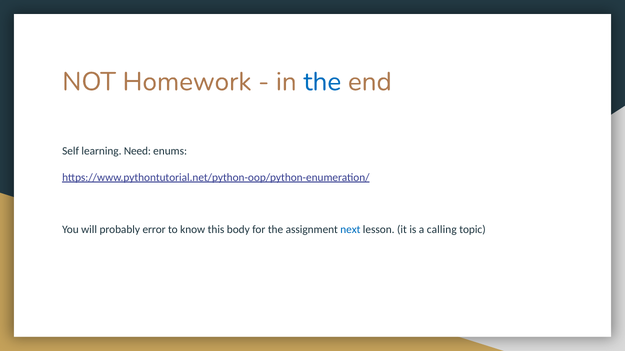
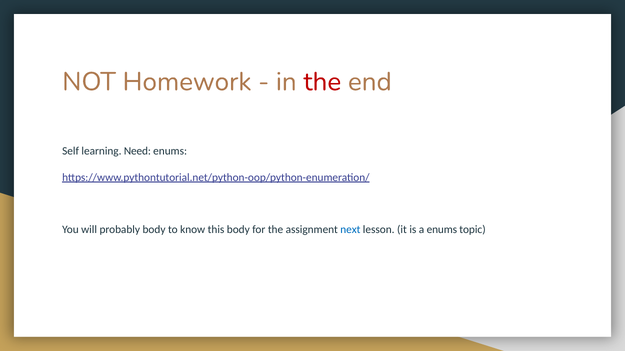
the at (322, 82) colour: blue -> red
probably error: error -> body
a calling: calling -> enums
